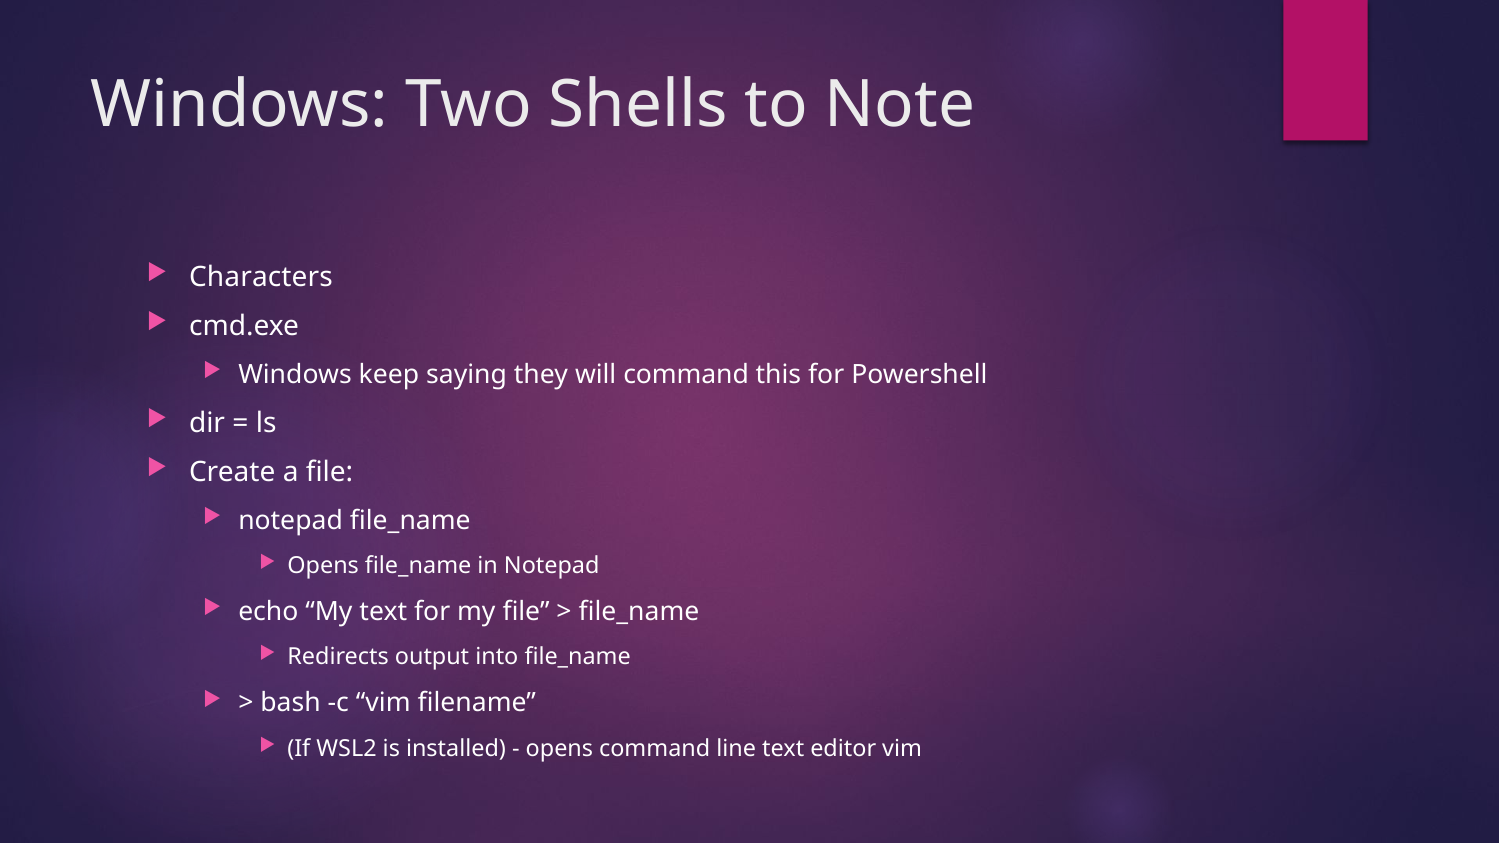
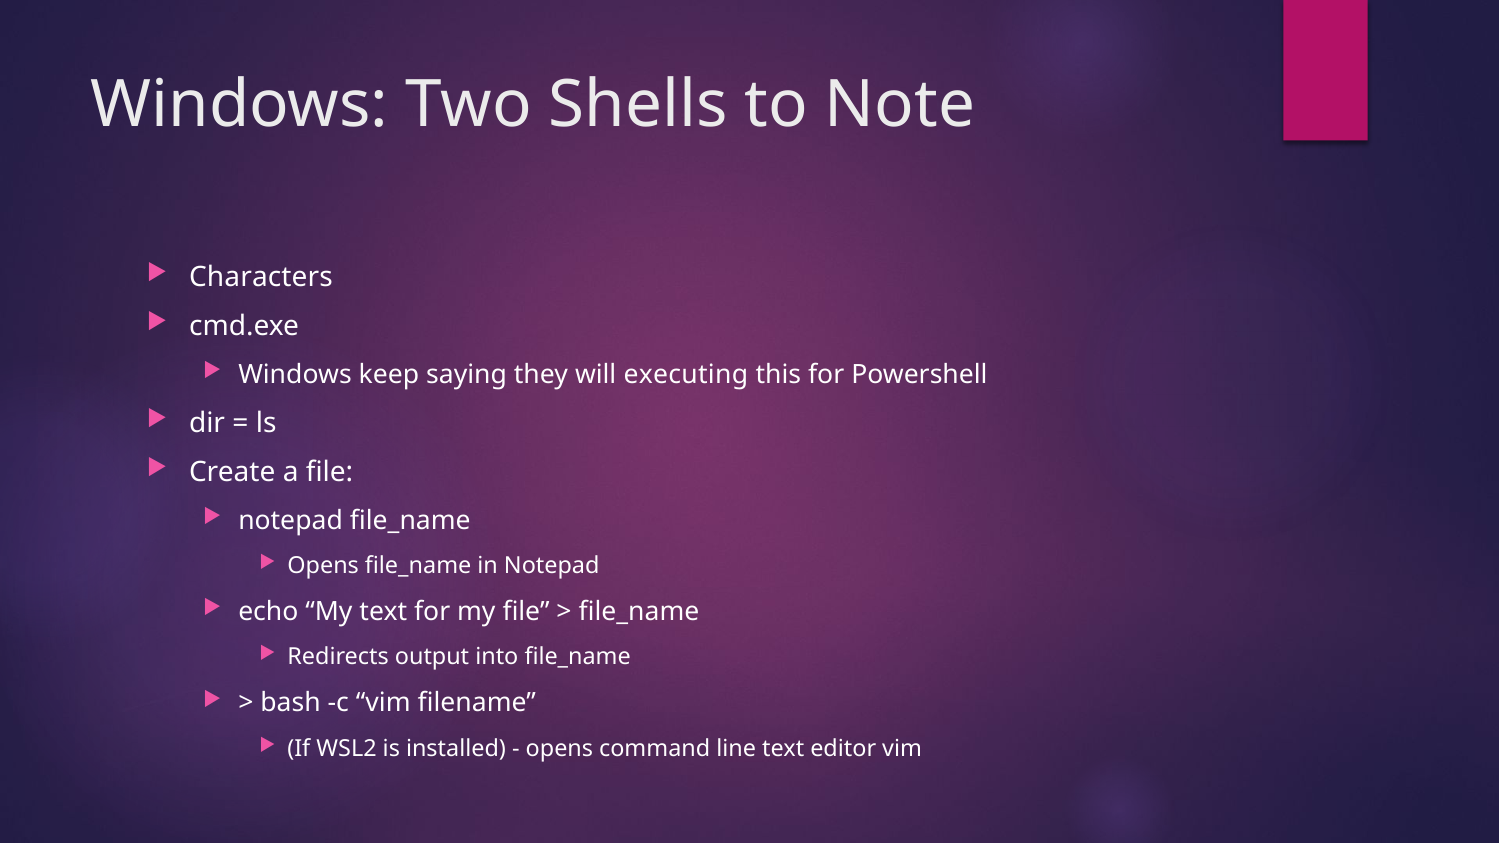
will command: command -> executing
